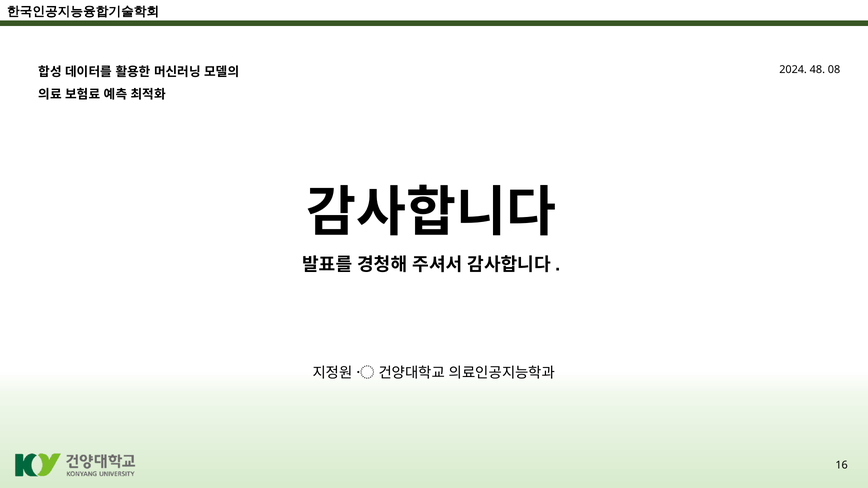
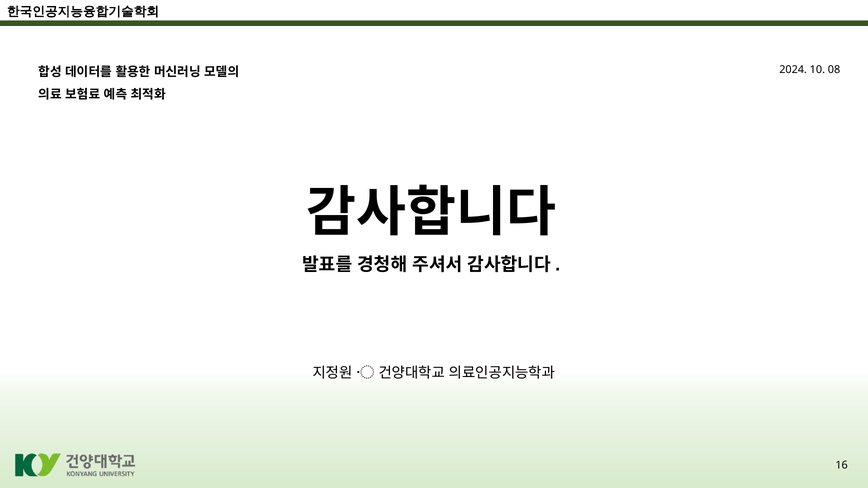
48: 48 -> 10
